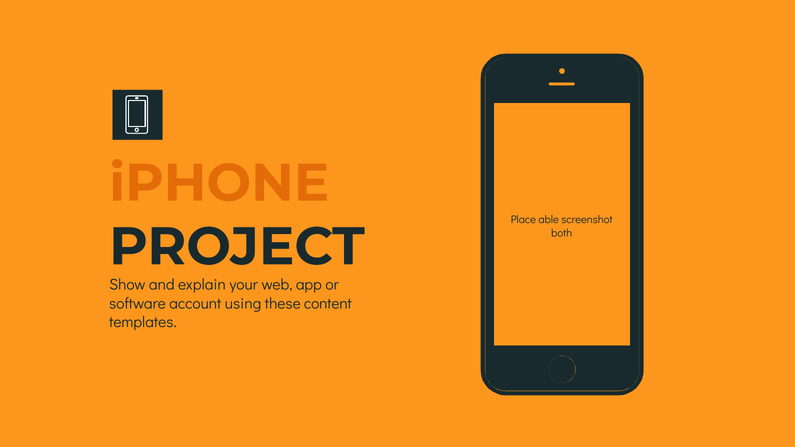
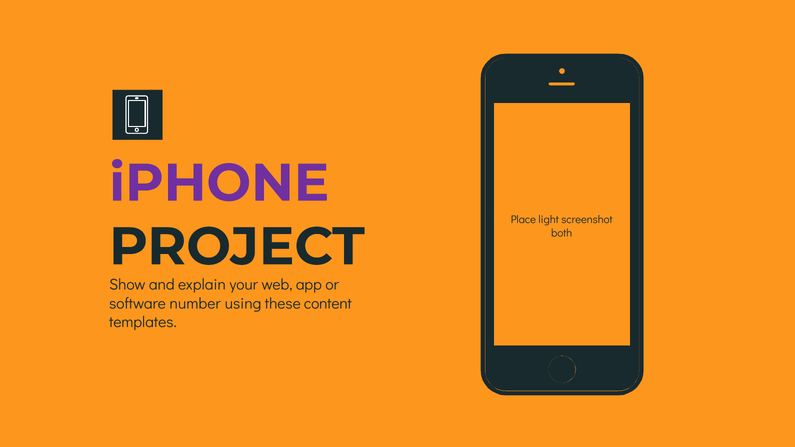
iPHONE colour: orange -> purple
able: able -> light
account: account -> number
